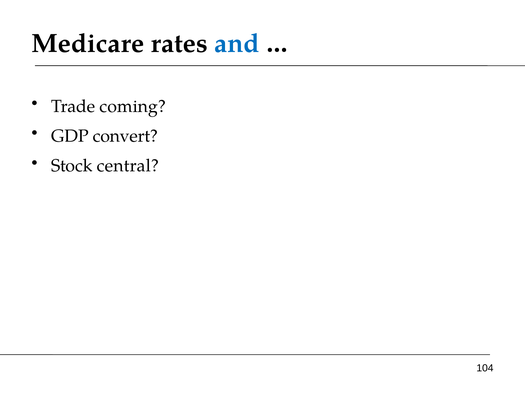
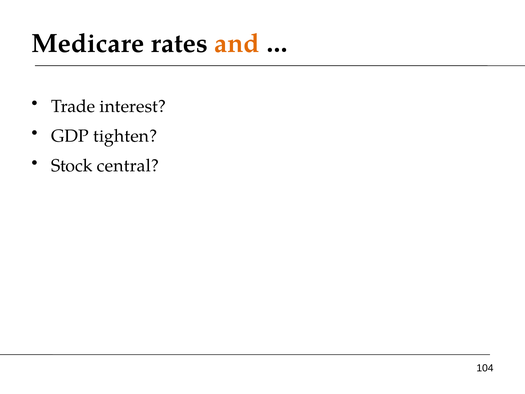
and colour: blue -> orange
coming: coming -> interest
convert: convert -> tighten
